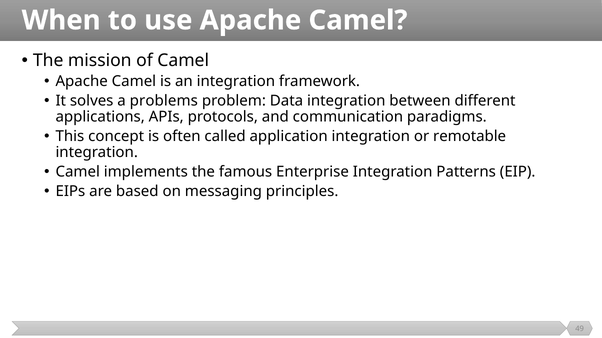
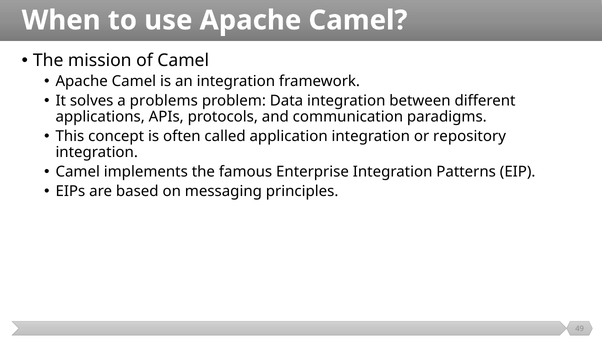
remotable: remotable -> repository
